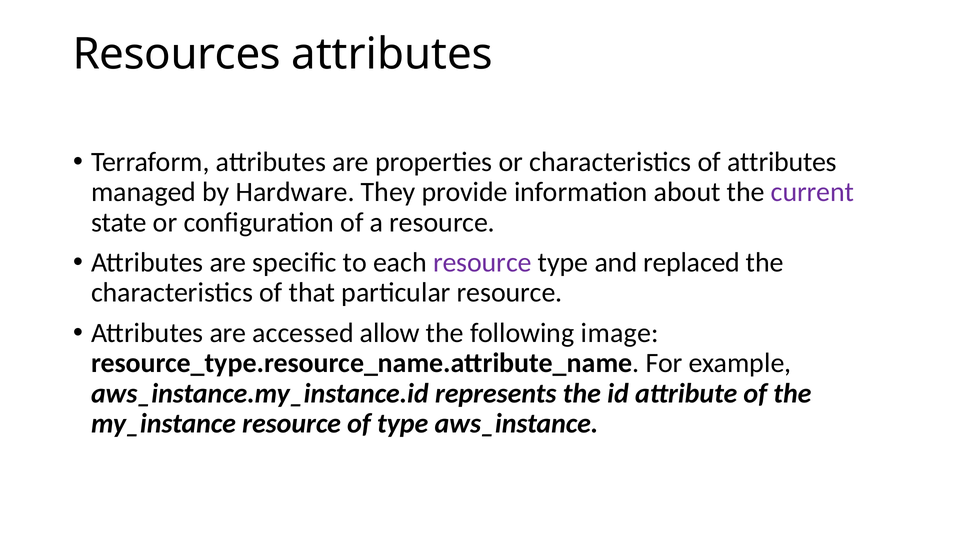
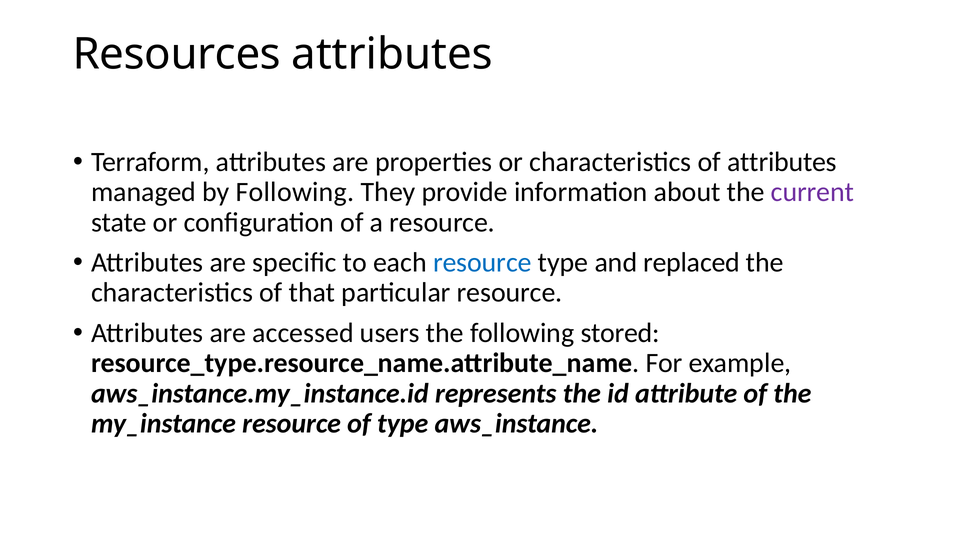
by Hardware: Hardware -> Following
resource at (482, 263) colour: purple -> blue
allow: allow -> users
image: image -> stored
